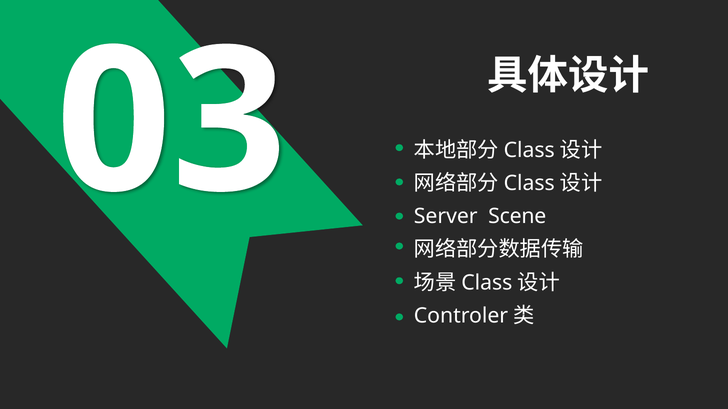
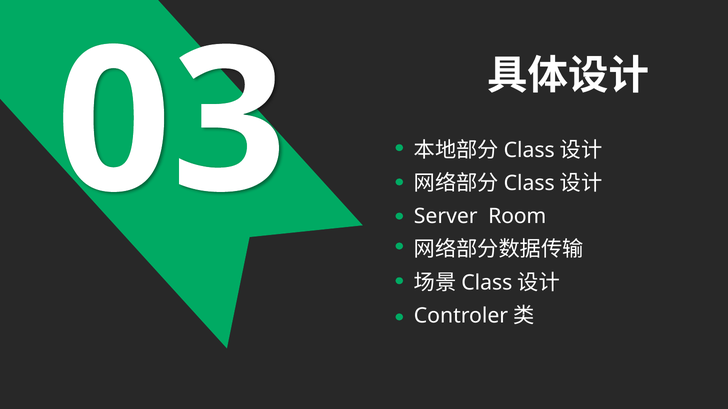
Scene: Scene -> Room
